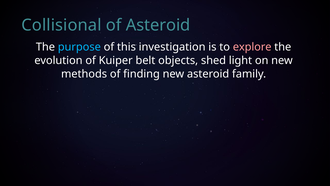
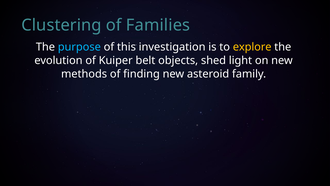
Collisional: Collisional -> Clustering
of Asteroid: Asteroid -> Families
explore colour: pink -> yellow
